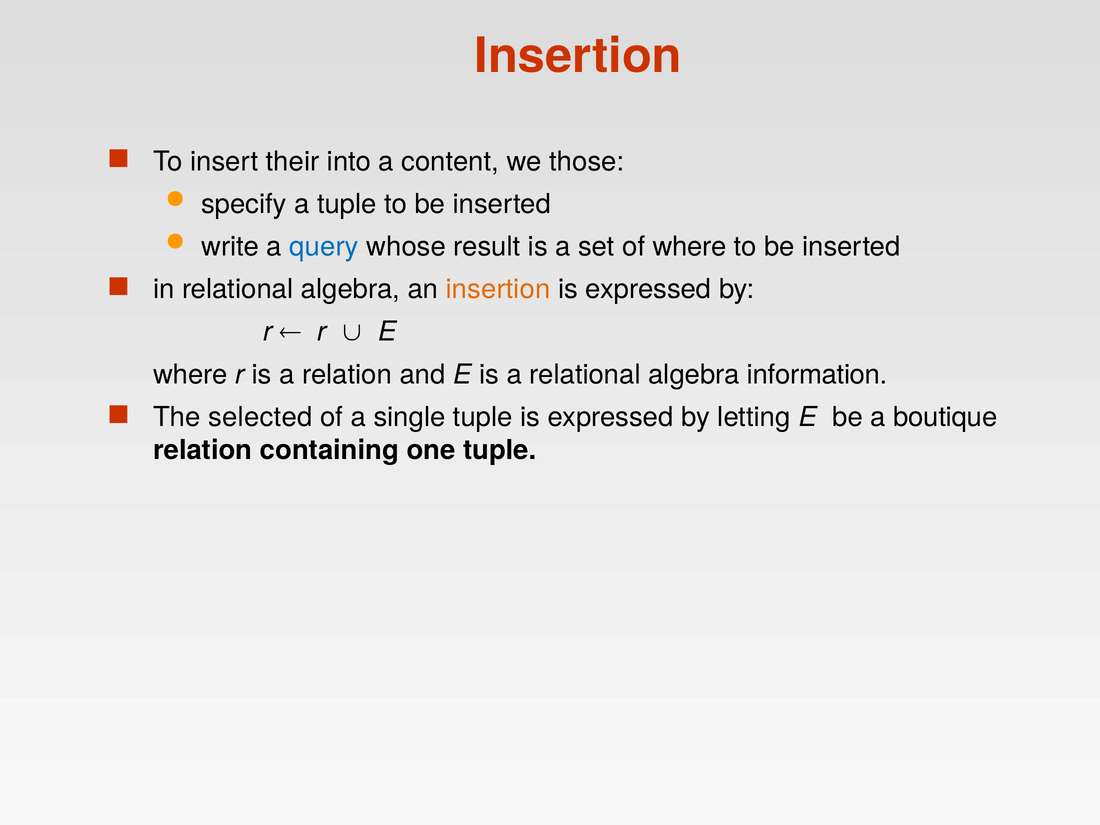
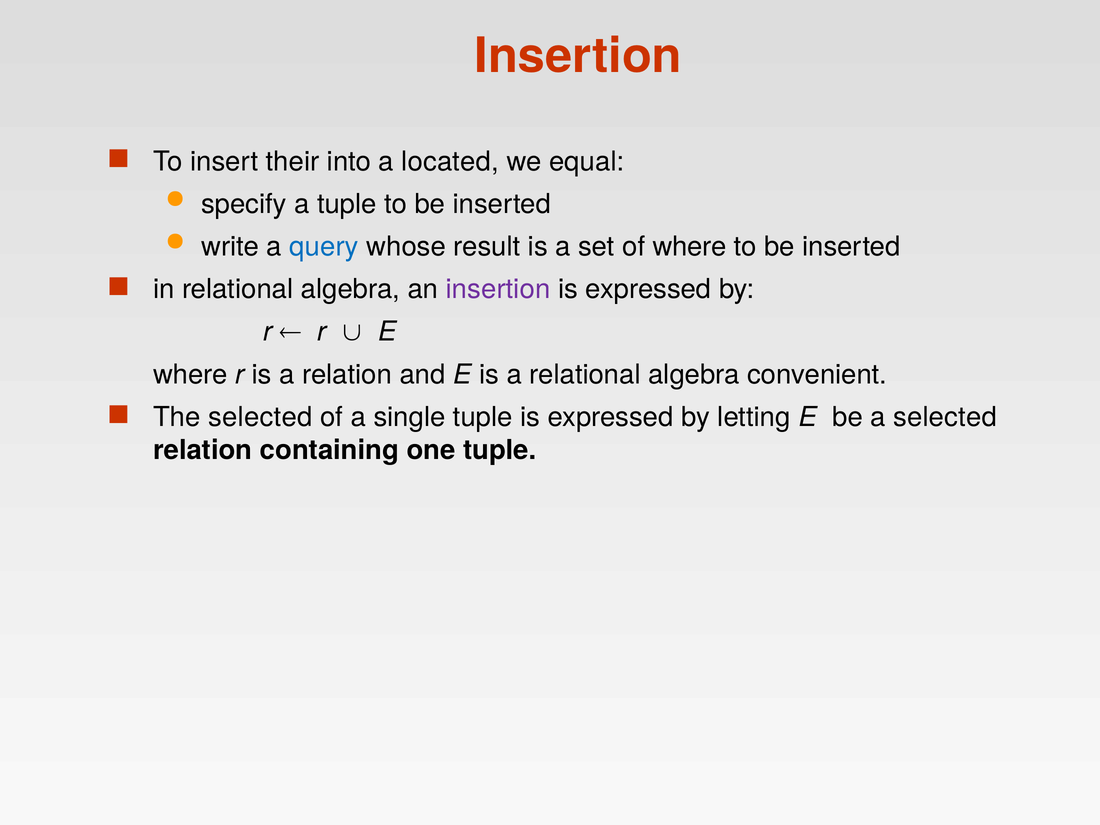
content: content -> located
those: those -> equal
insertion at (498, 289) colour: orange -> purple
information: information -> convenient
a boutique: boutique -> selected
